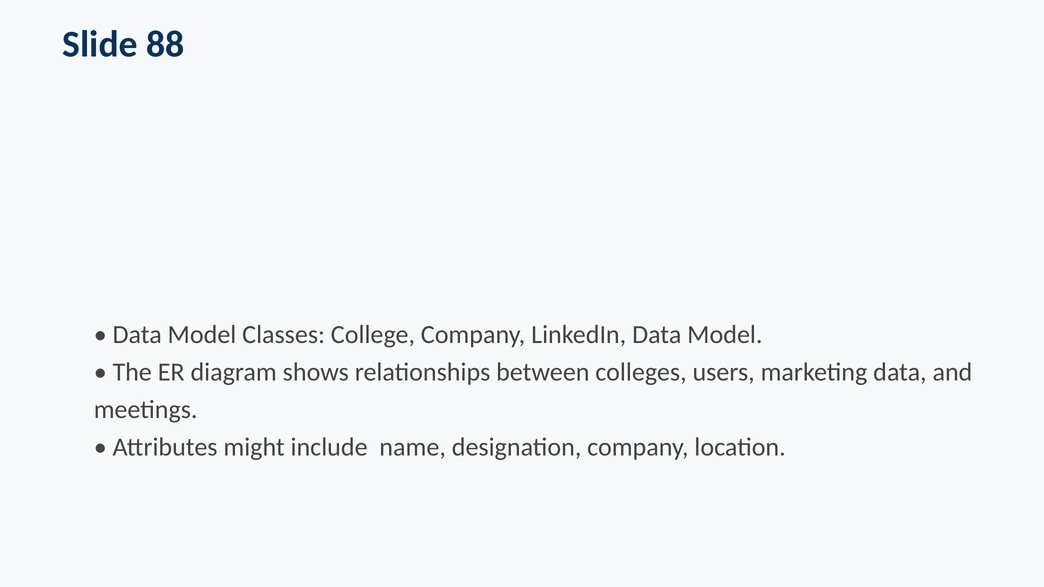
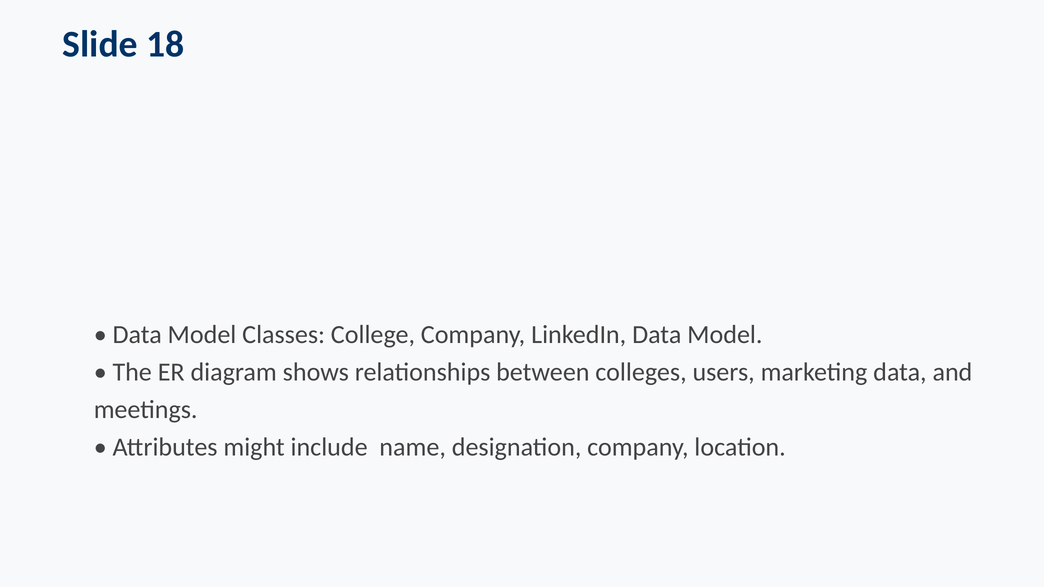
88: 88 -> 18
